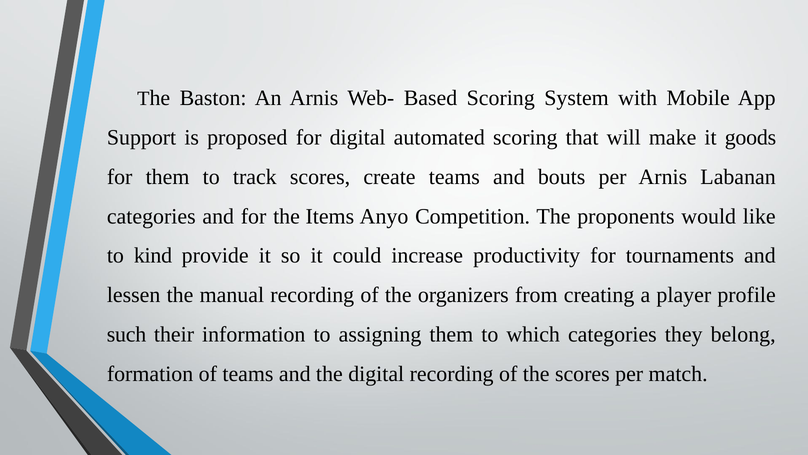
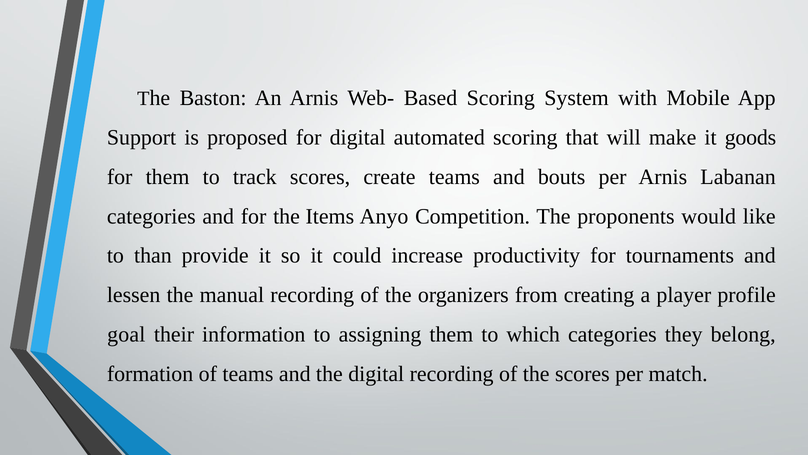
kind: kind -> than
such: such -> goal
